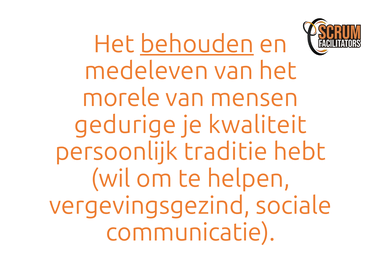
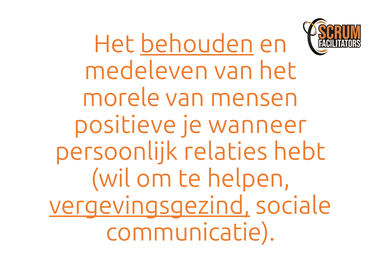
gedurige: gedurige -> positieve
kwaliteit: kwaliteit -> wanneer
traditie: traditie -> relaties
vergevingsgezind underline: none -> present
